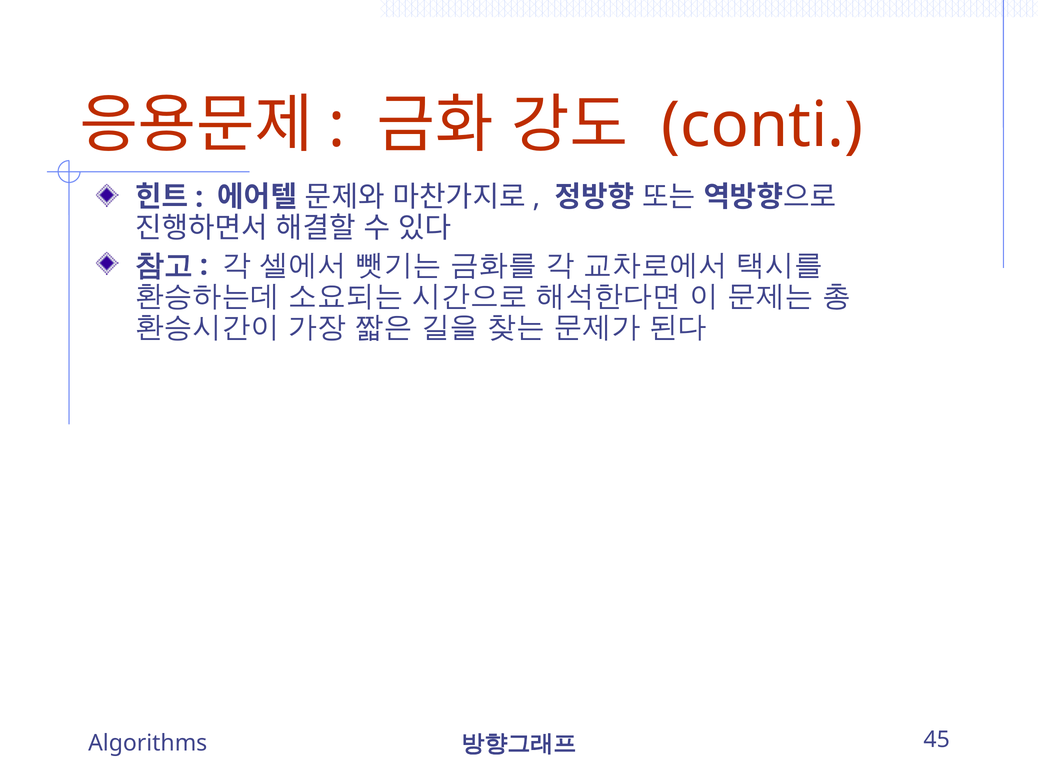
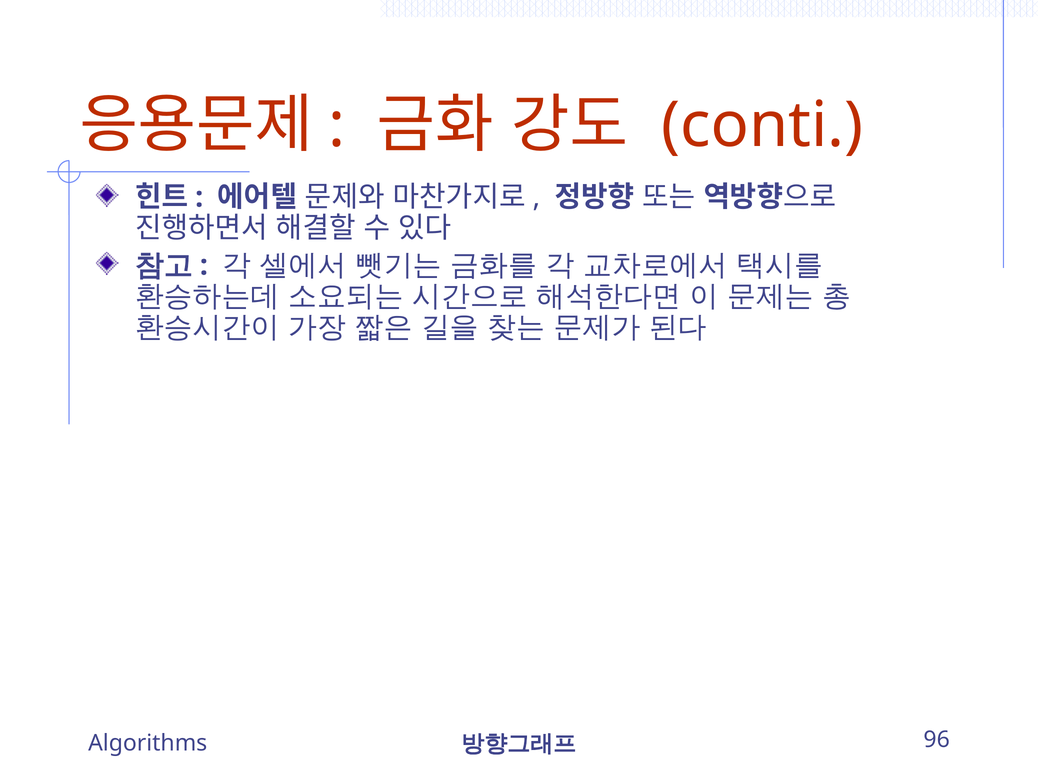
45: 45 -> 96
